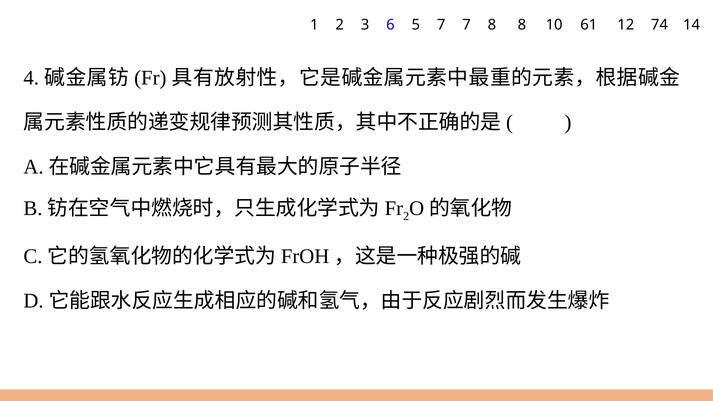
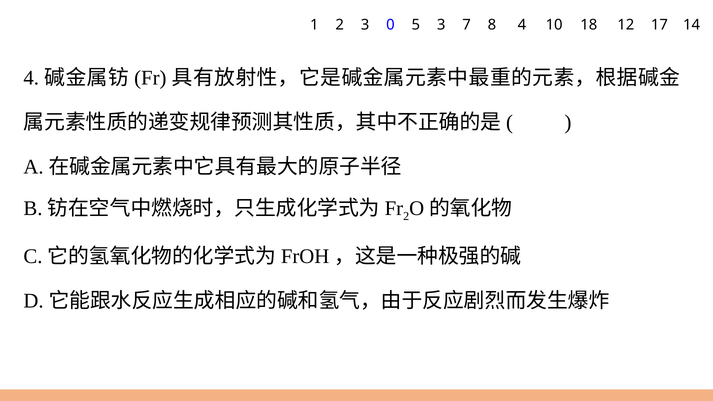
6: 6 -> 0
5 7: 7 -> 3
8 8: 8 -> 4
61: 61 -> 18
74: 74 -> 17
